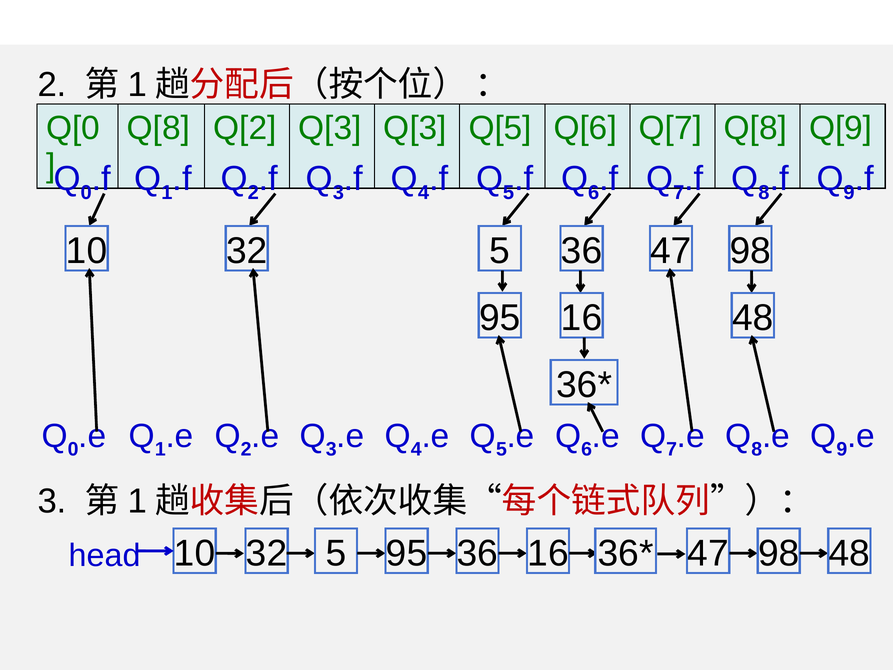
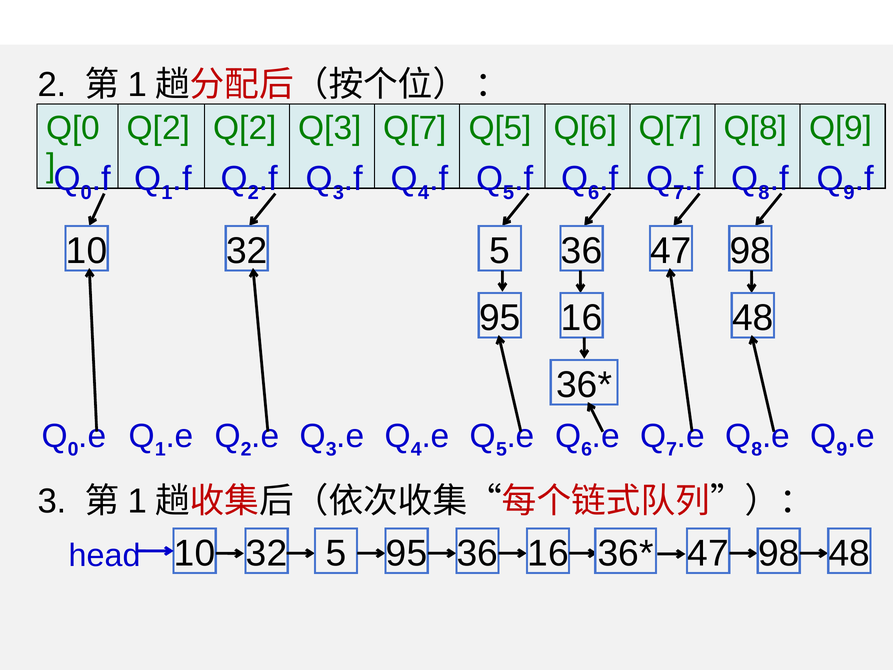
Q[8 at (158, 128): Q[8 -> Q[2
Q[3 Q[3: Q[3 -> Q[7
